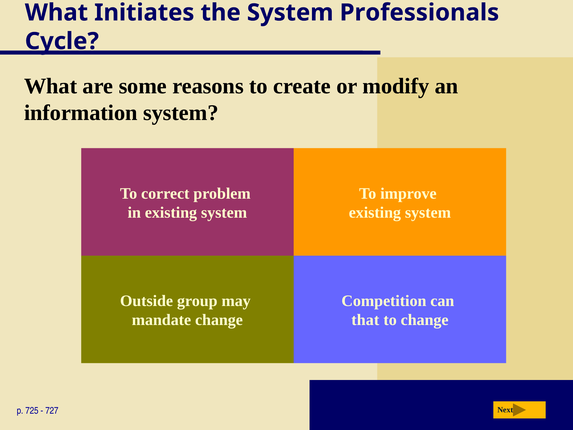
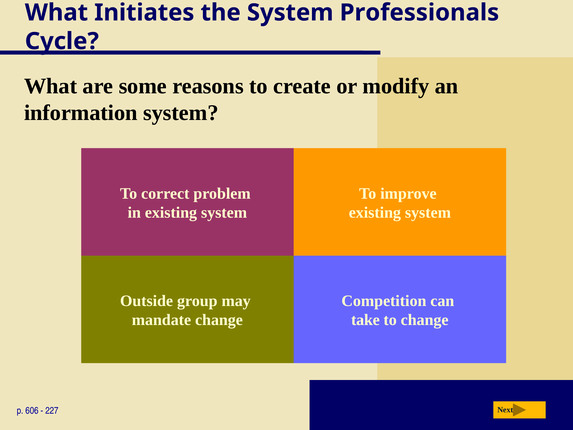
that: that -> take
725: 725 -> 606
727: 727 -> 227
